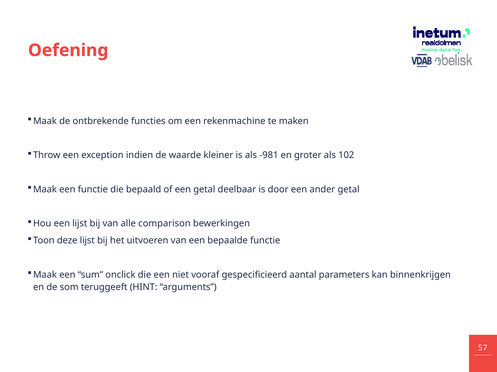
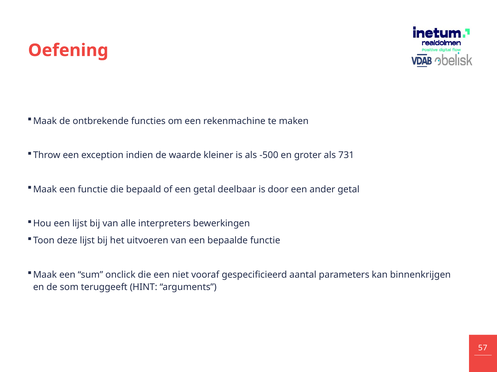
-981: -981 -> -500
102: 102 -> 731
comparison: comparison -> interpreters
